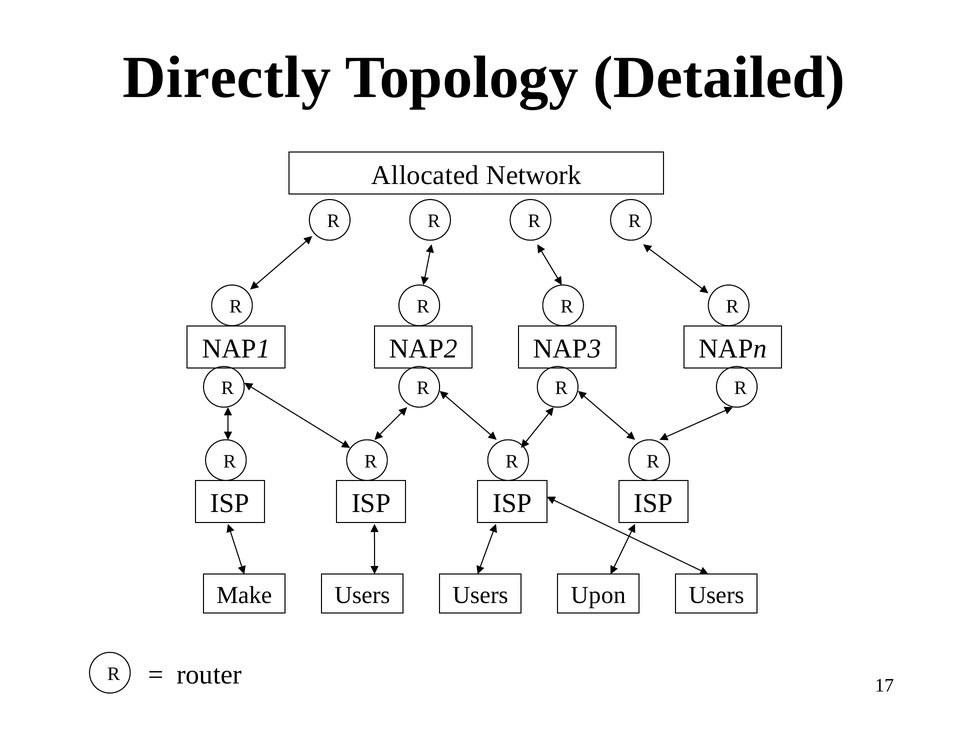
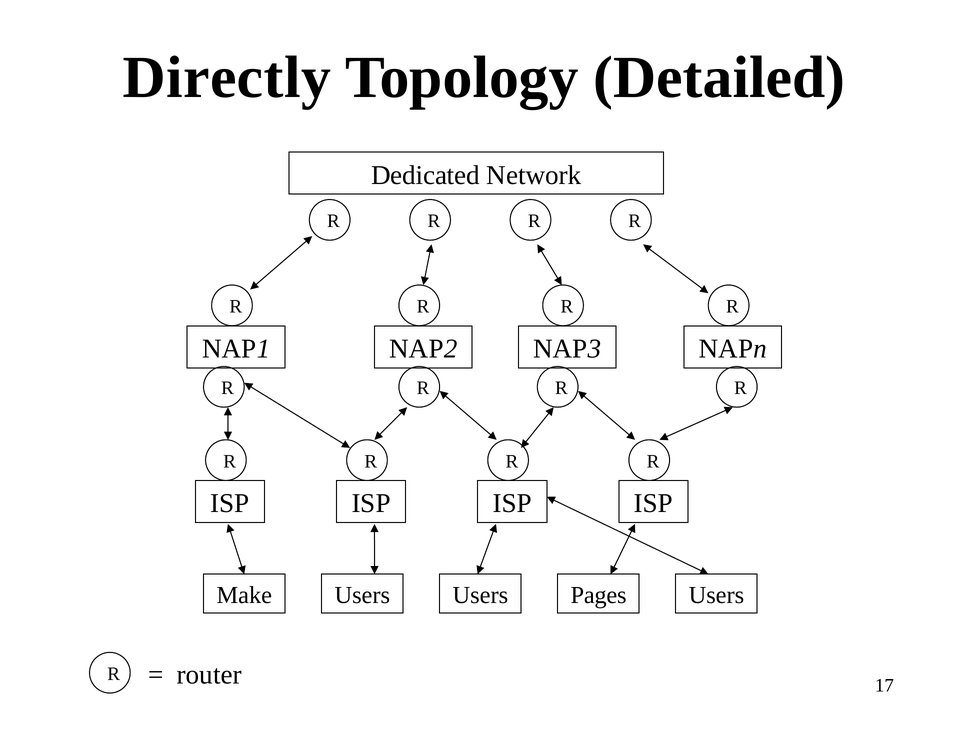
Allocated: Allocated -> Dedicated
Upon: Upon -> Pages
